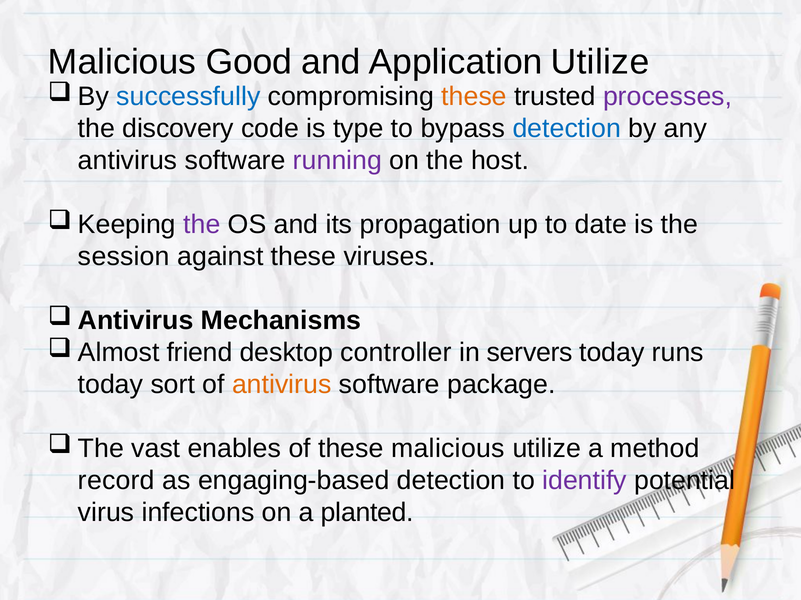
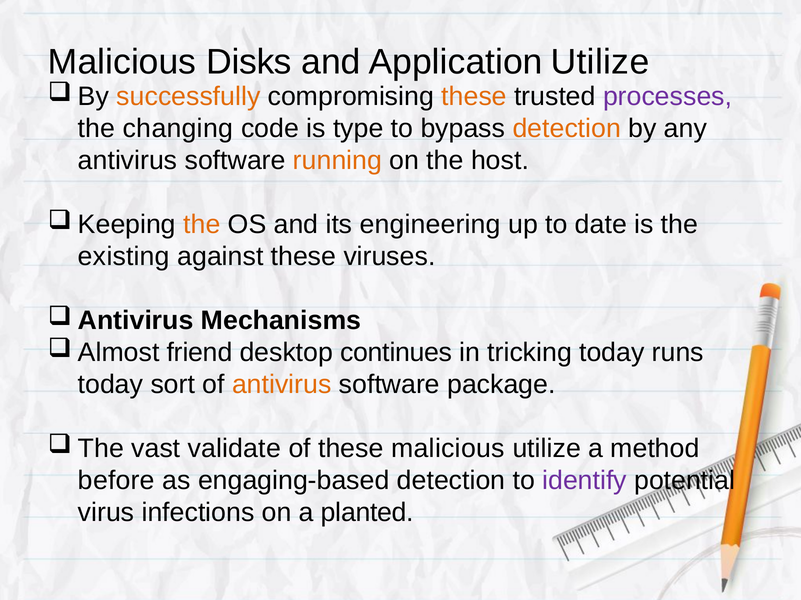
Good: Good -> Disks
successfully colour: blue -> orange
discovery: discovery -> changing
detection at (567, 129) colour: blue -> orange
running colour: purple -> orange
the at (202, 225) colour: purple -> orange
propagation: propagation -> engineering
session: session -> existing
controller: controller -> continues
servers: servers -> tricking
enables: enables -> validate
record: record -> before
